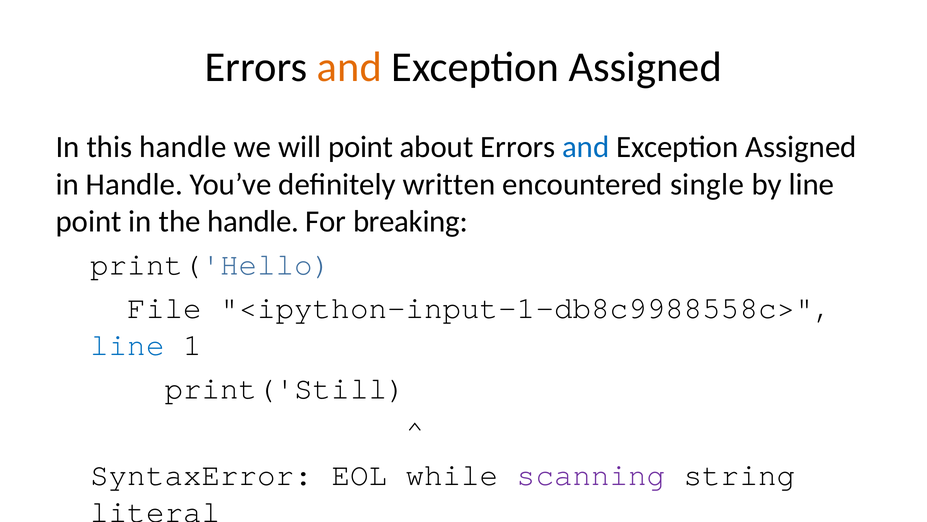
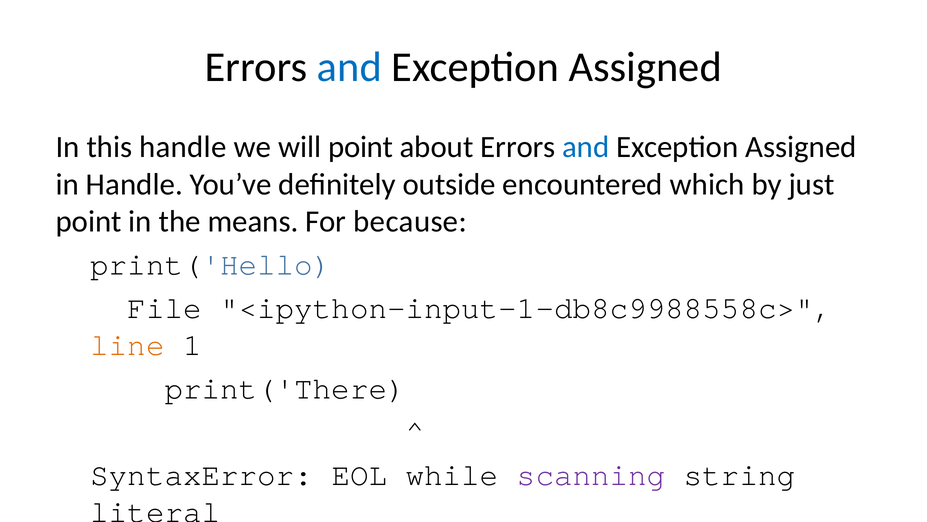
and at (349, 67) colour: orange -> blue
definitely written: written -> outside
encountered single: single -> which
by line: line -> just
the handle: handle -> means
For breaking: breaking -> because
line at (127, 345) colour: blue -> orange
print('Still: print('Still -> print('There
